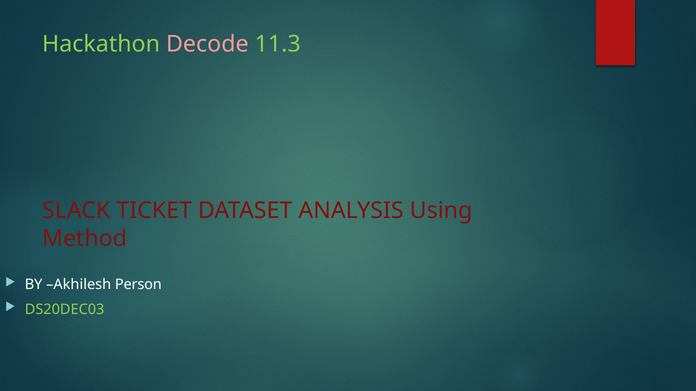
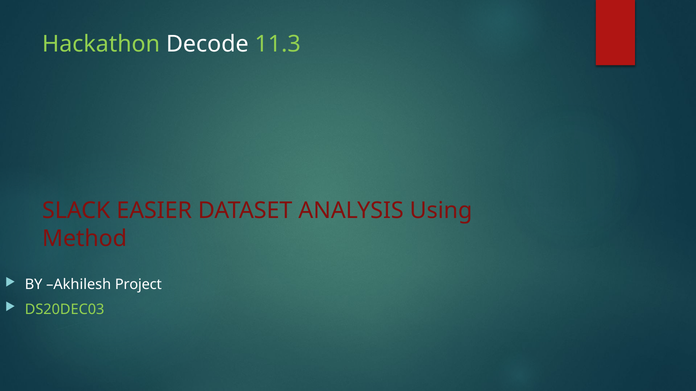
Decode colour: pink -> white
TICKET: TICKET -> EASIER
Person: Person -> Project
